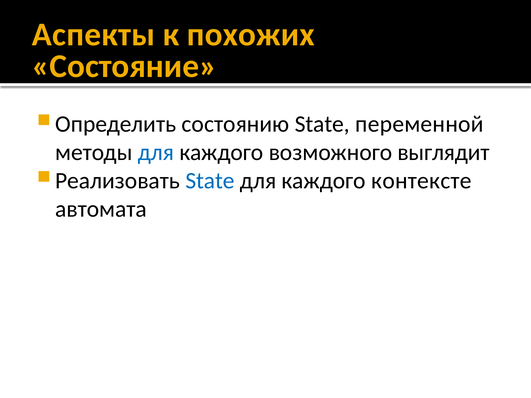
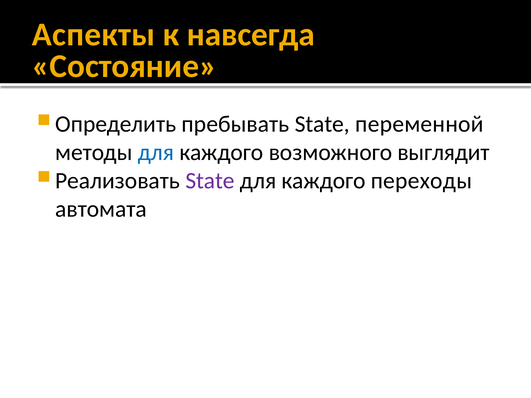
похожих: похожих -> навсегда
состоянию: состоянию -> пребывать
State at (210, 181) colour: blue -> purple
контексте: контексте -> переходы
